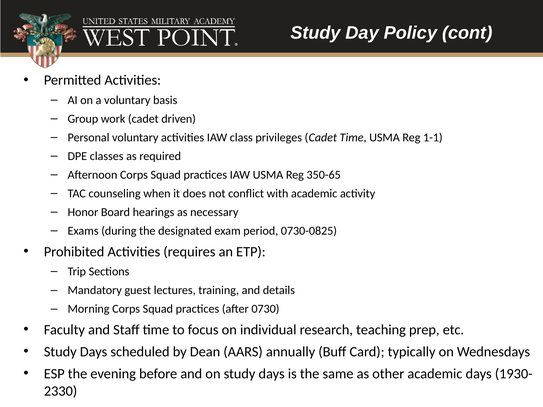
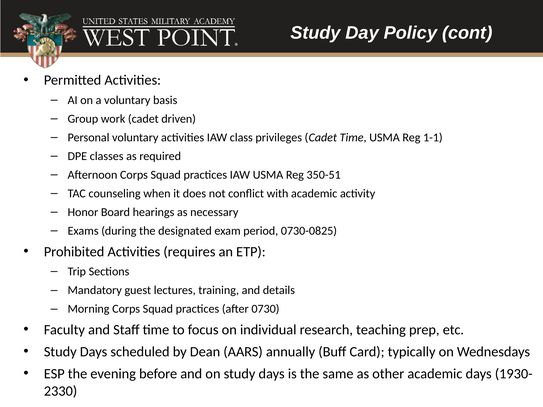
350-65: 350-65 -> 350-51
